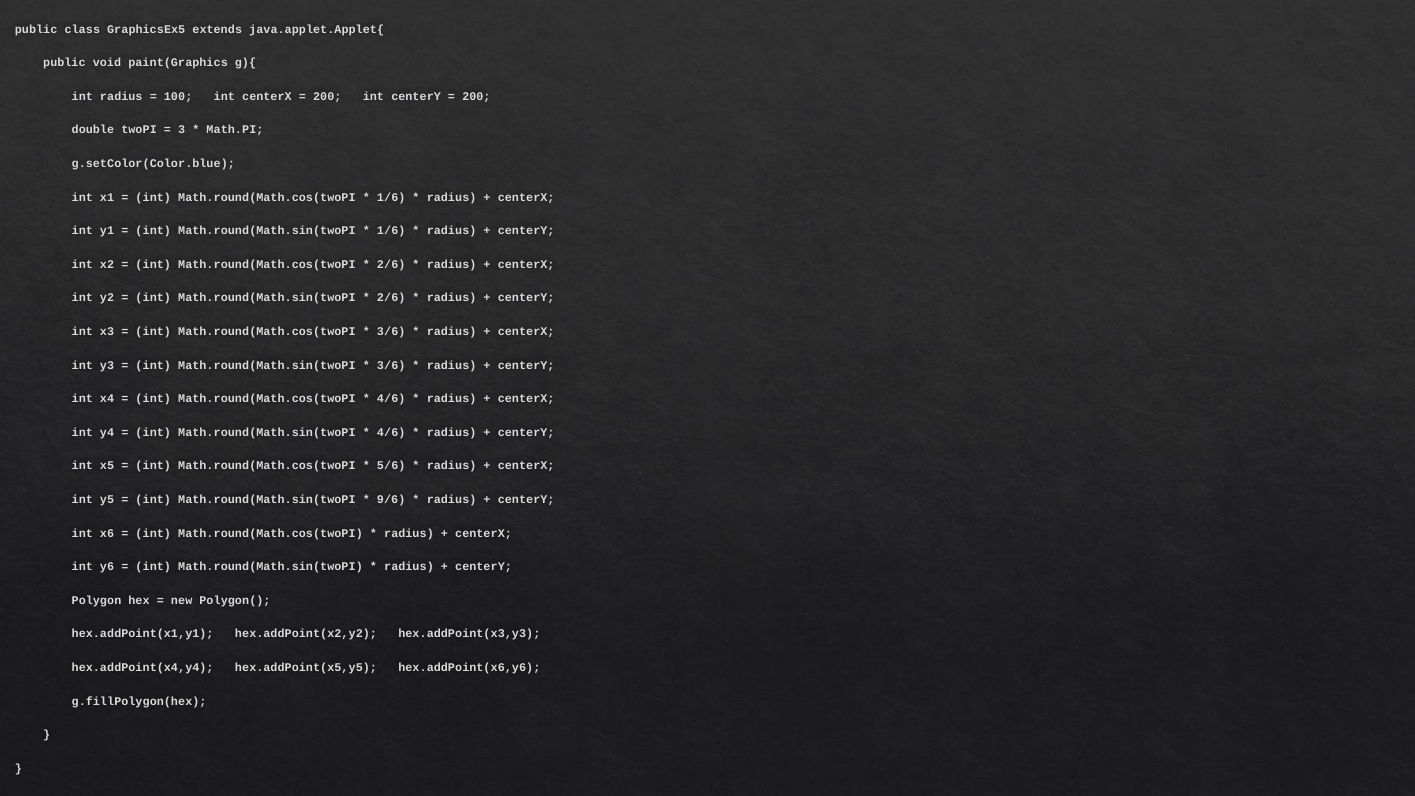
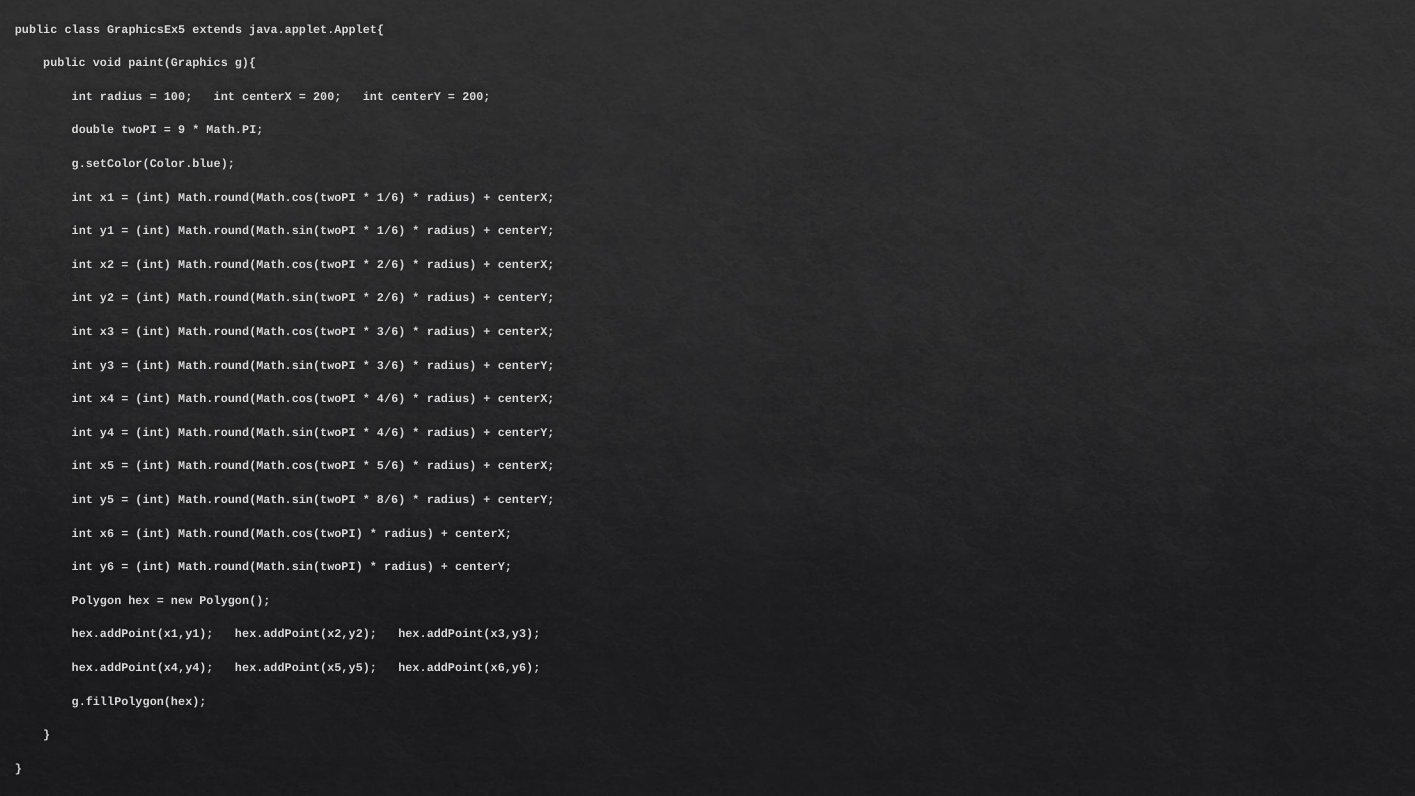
3: 3 -> 9
9/6: 9/6 -> 8/6
